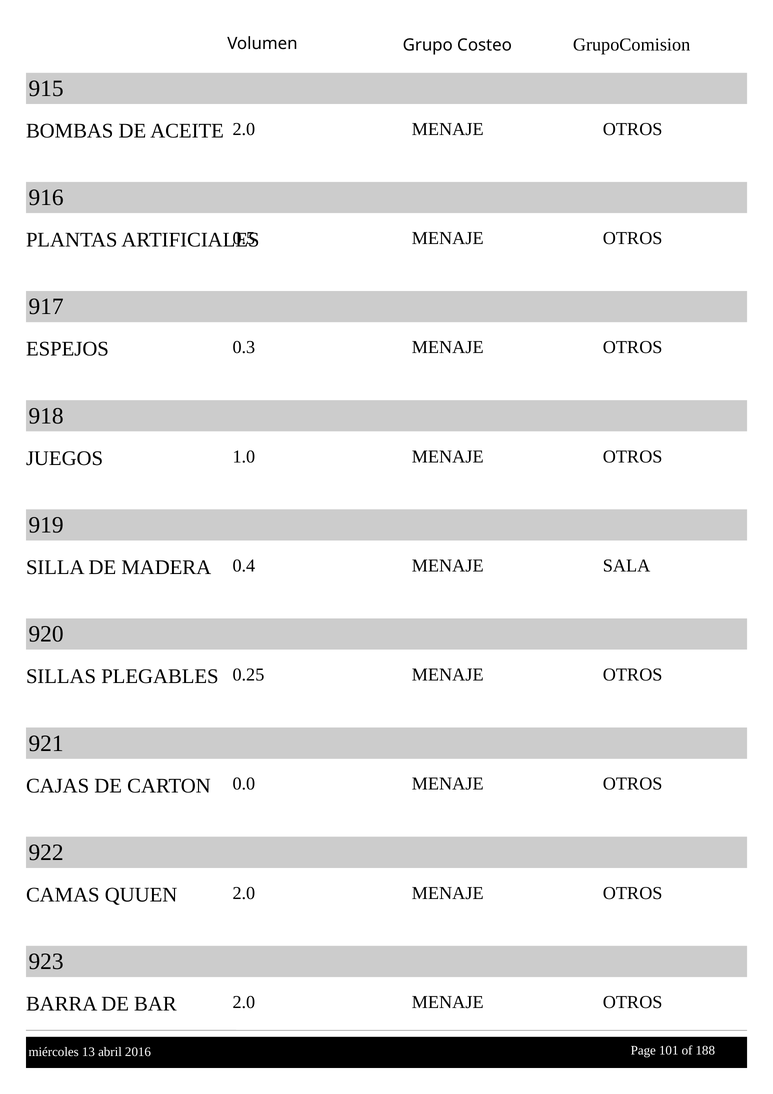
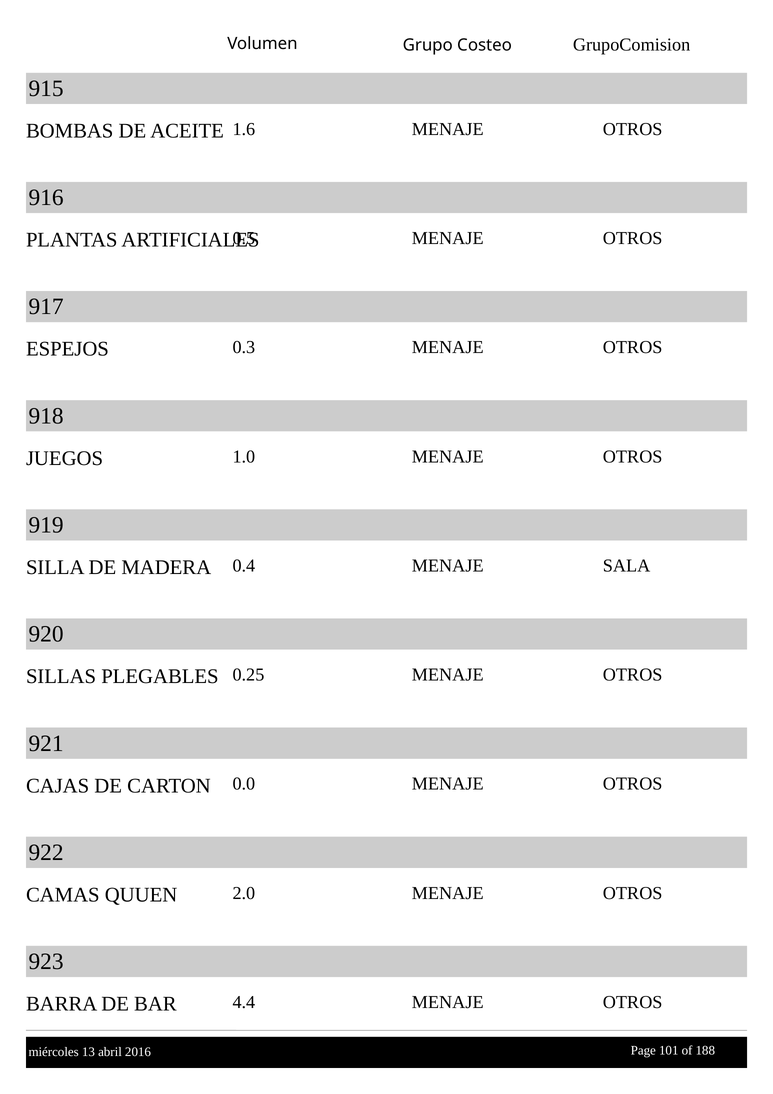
ACEITE 2.0: 2.0 -> 1.6
BAR 2.0: 2.0 -> 4.4
